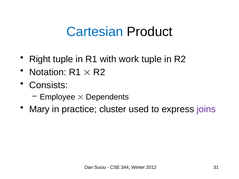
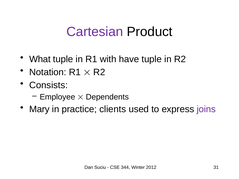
Cartesian colour: blue -> purple
Right: Right -> What
work: work -> have
cluster: cluster -> clients
